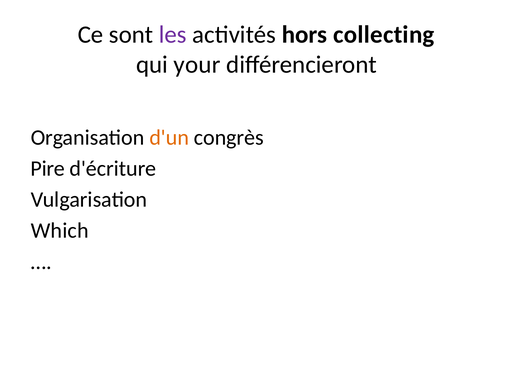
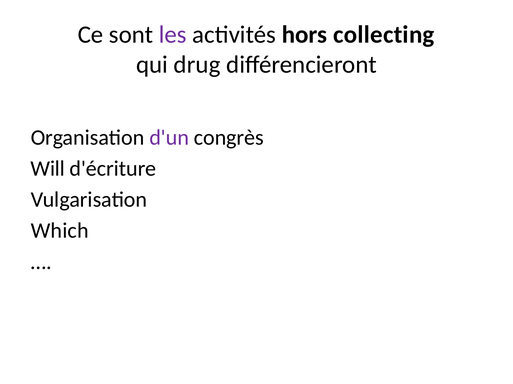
your: your -> drug
d'un colour: orange -> purple
Pire: Pire -> Will
